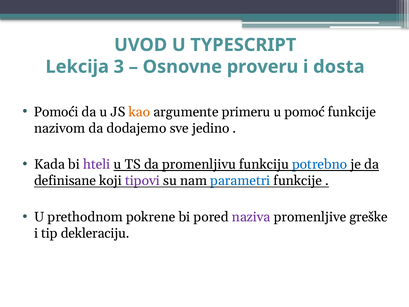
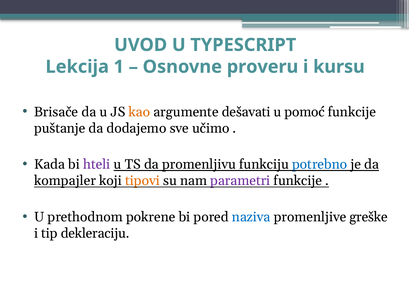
3: 3 -> 1
dosta: dosta -> kursu
Pomoći: Pomoći -> Brisače
primeru: primeru -> dešavati
nazivom: nazivom -> puštanje
jedino: jedino -> učimo
definisane: definisane -> kompajler
tipovi colour: purple -> orange
parametri colour: blue -> purple
naziva colour: purple -> blue
